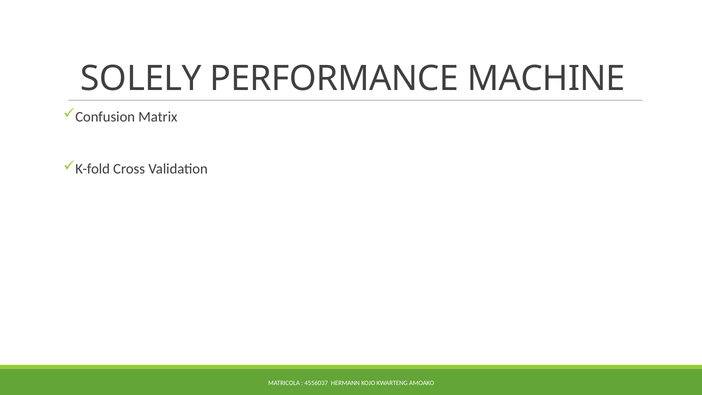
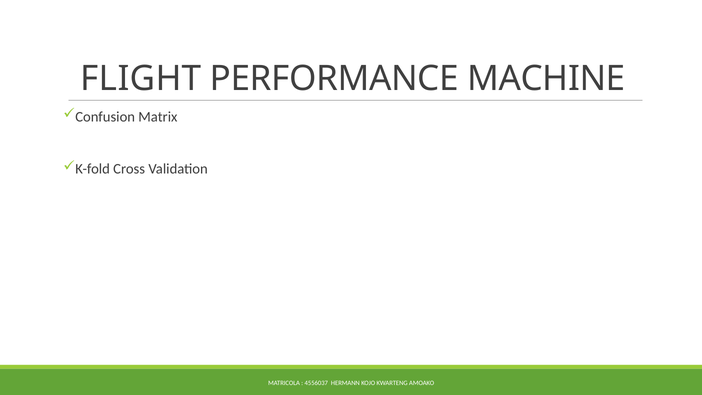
SOLELY: SOLELY -> FLIGHT
